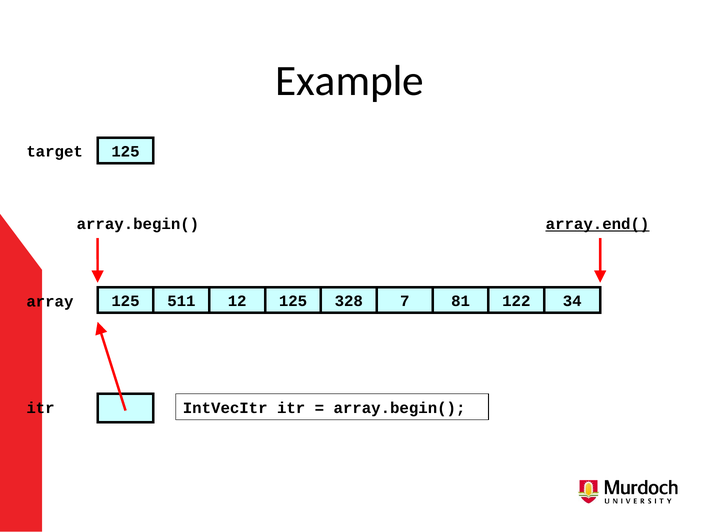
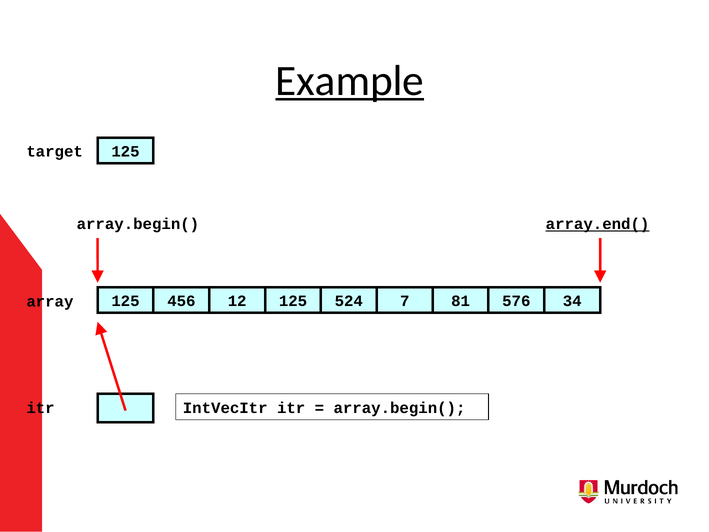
Example underline: none -> present
511: 511 -> 456
328: 328 -> 524
122: 122 -> 576
